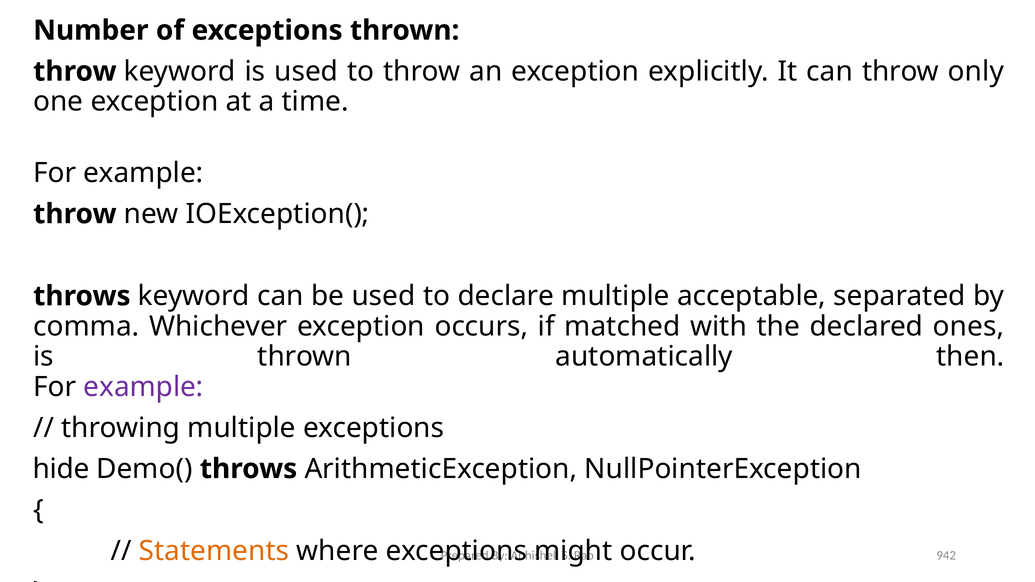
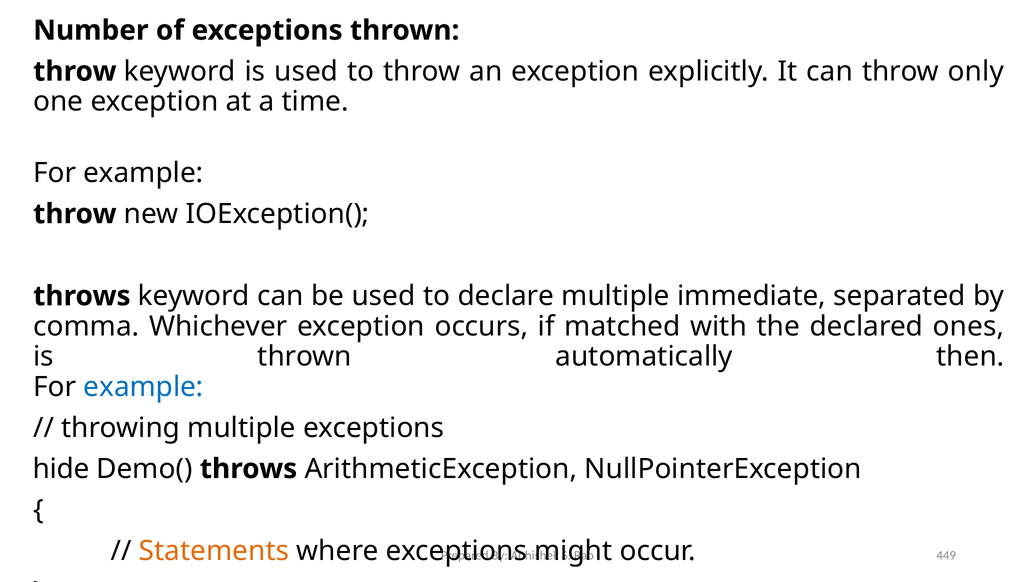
acceptable: acceptable -> immediate
example at (143, 387) colour: purple -> blue
942: 942 -> 449
